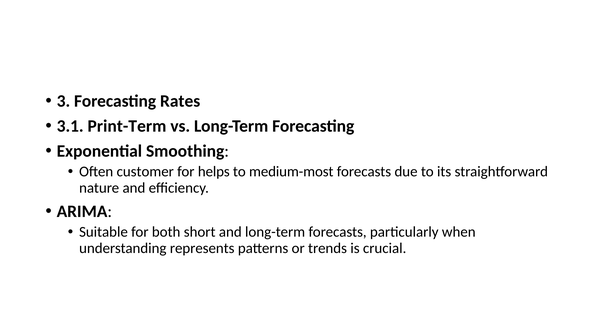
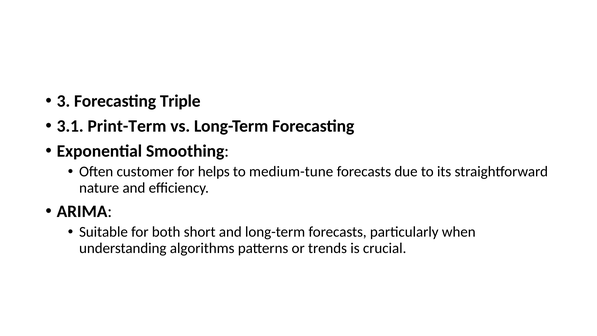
Rates: Rates -> Triple
medium-most: medium-most -> medium-tune
represents: represents -> algorithms
